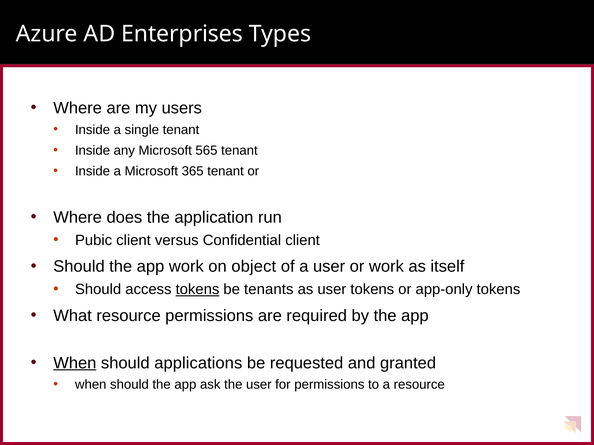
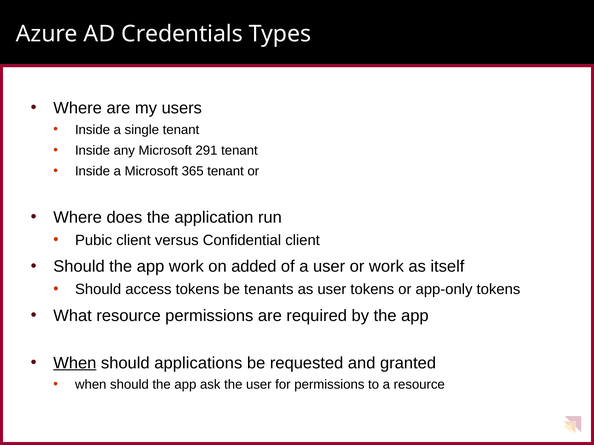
Enterprises: Enterprises -> Credentials
565: 565 -> 291
object: object -> added
tokens at (197, 290) underline: present -> none
